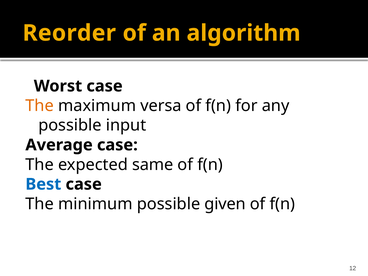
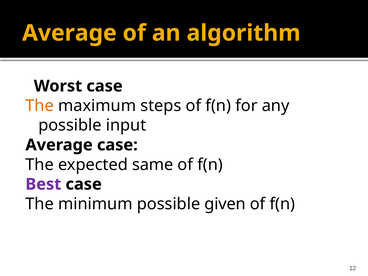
Reorder at (69, 33): Reorder -> Average
versa: versa -> steps
Best colour: blue -> purple
